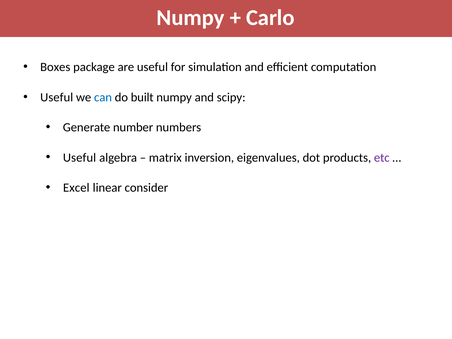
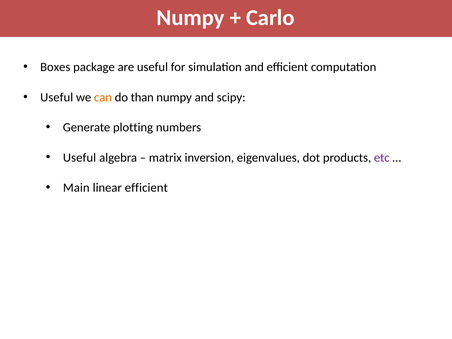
can colour: blue -> orange
built: built -> than
number: number -> plotting
Excel: Excel -> Main
linear consider: consider -> efficient
